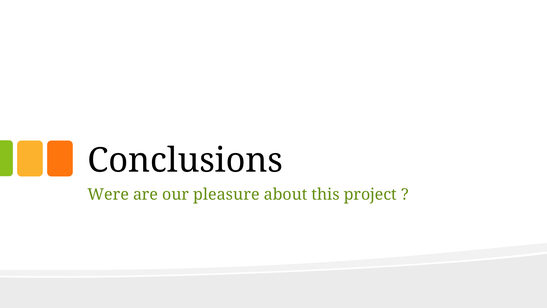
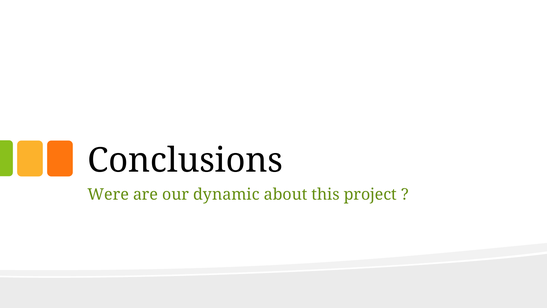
pleasure: pleasure -> dynamic
